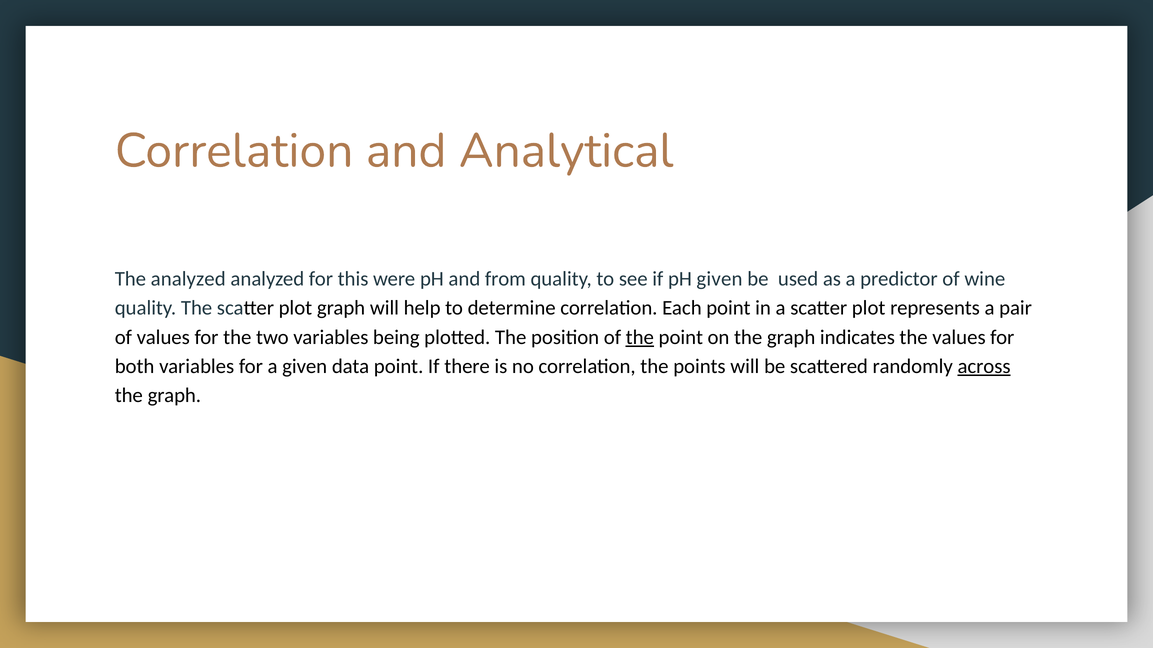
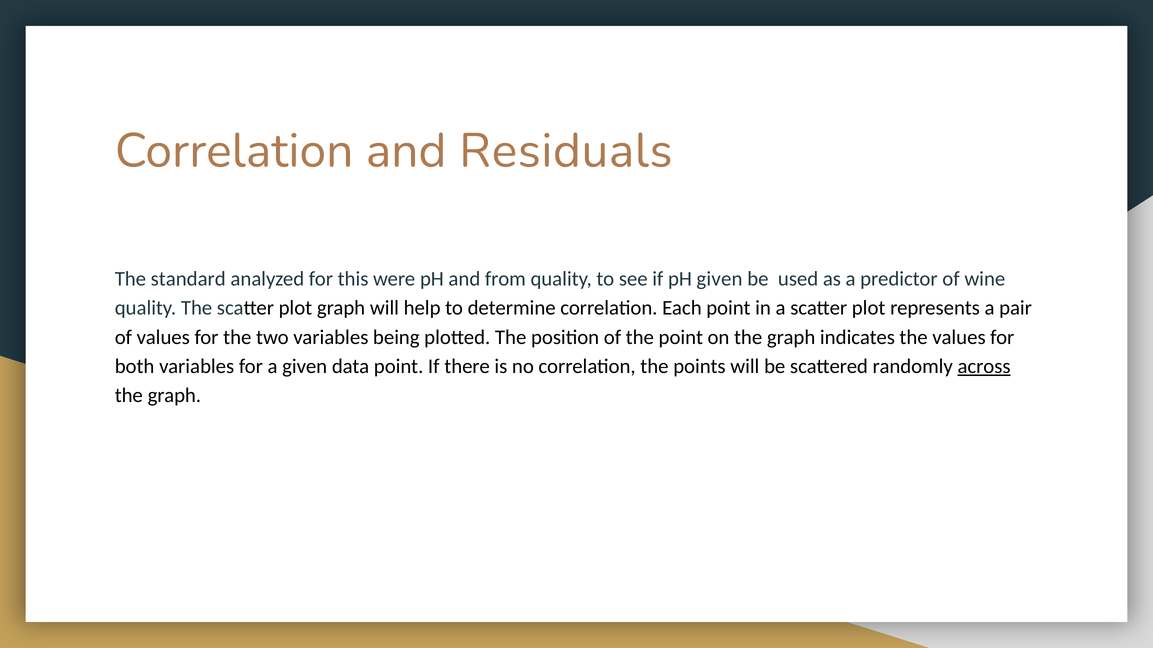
Analytical: Analytical -> Residuals
The analyzed: analyzed -> standard
the at (640, 338) underline: present -> none
